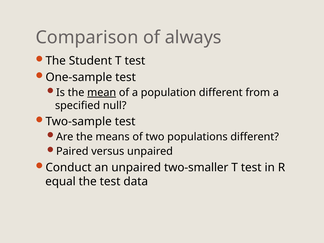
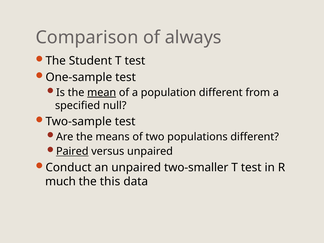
Paired underline: none -> present
equal: equal -> much
the test: test -> this
